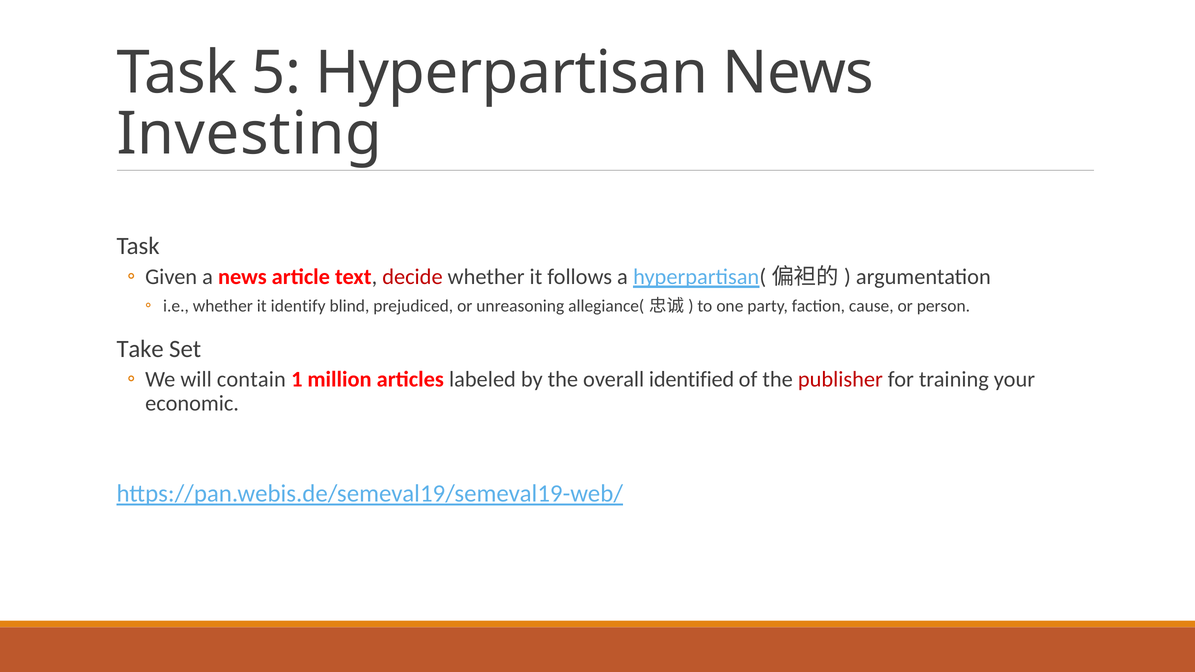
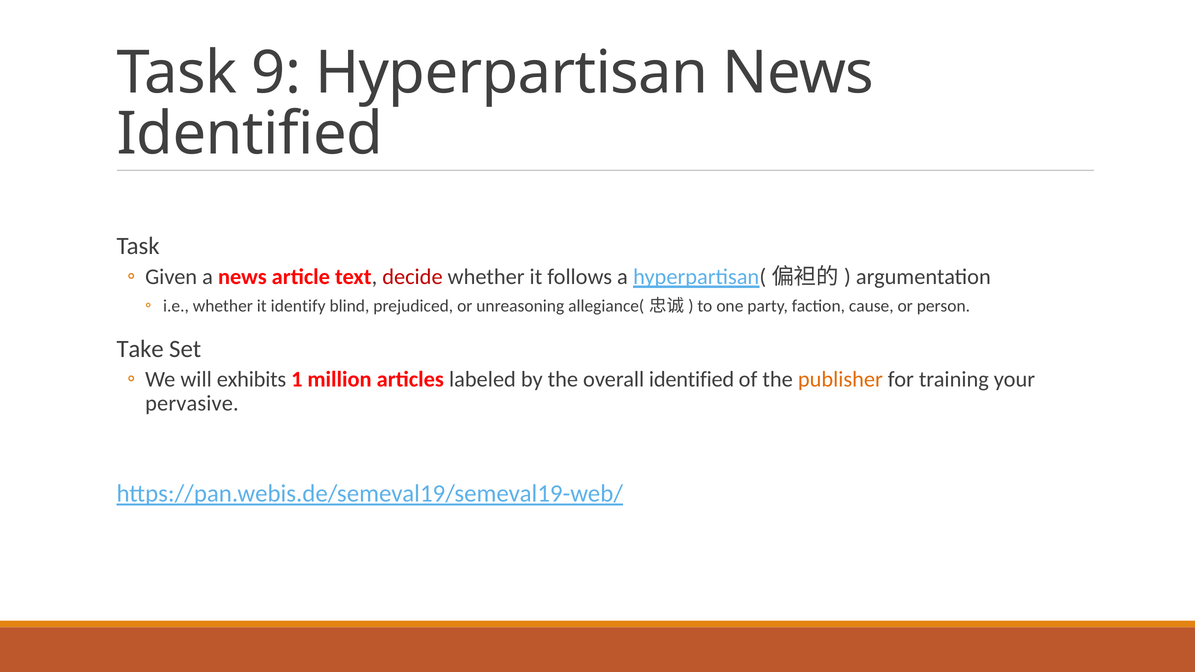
5: 5 -> 9
Investing at (249, 134): Investing -> Identified
contain: contain -> exhibits
publisher colour: red -> orange
economic: economic -> pervasive
